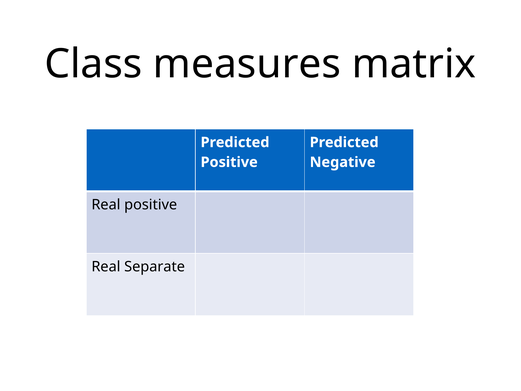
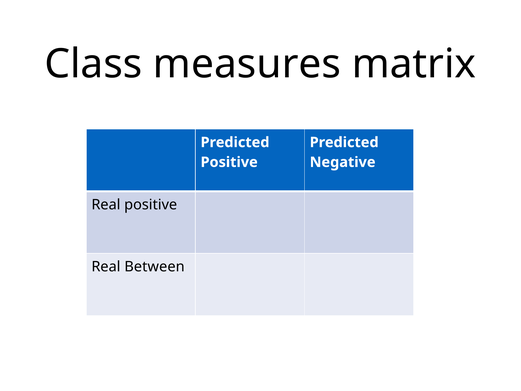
Separate: Separate -> Between
